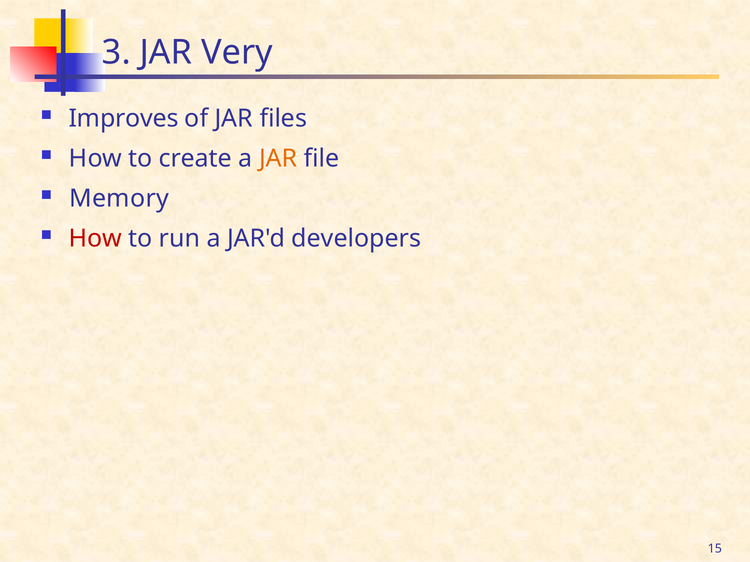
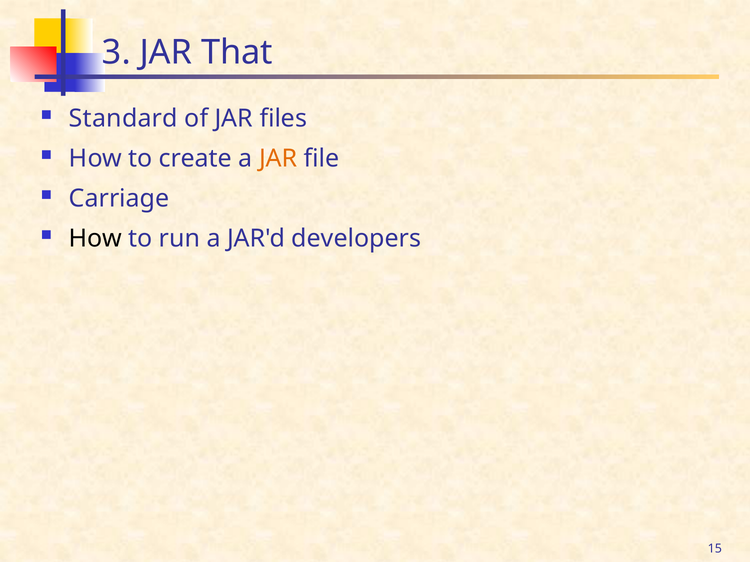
Very: Very -> That
Improves: Improves -> Standard
Memory: Memory -> Carriage
How at (95, 239) colour: red -> black
